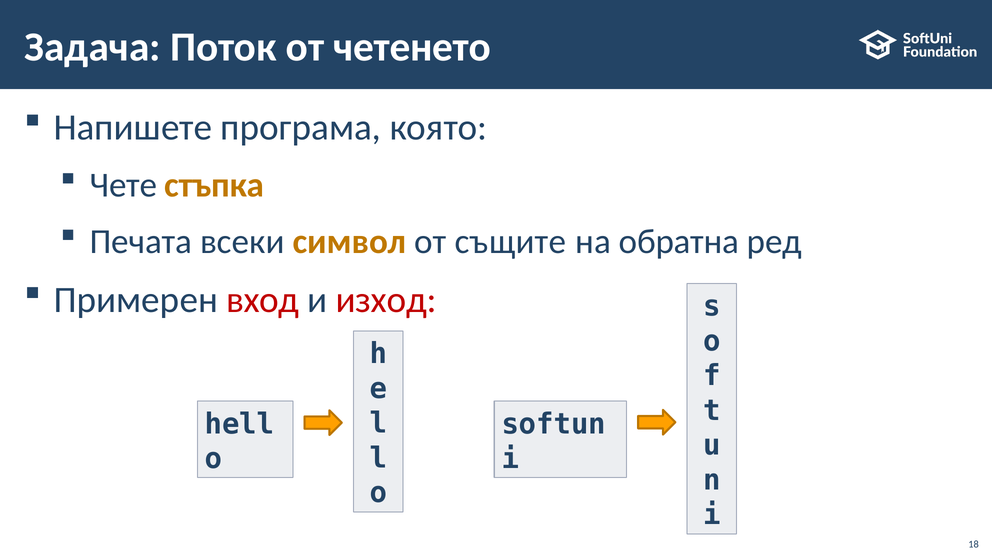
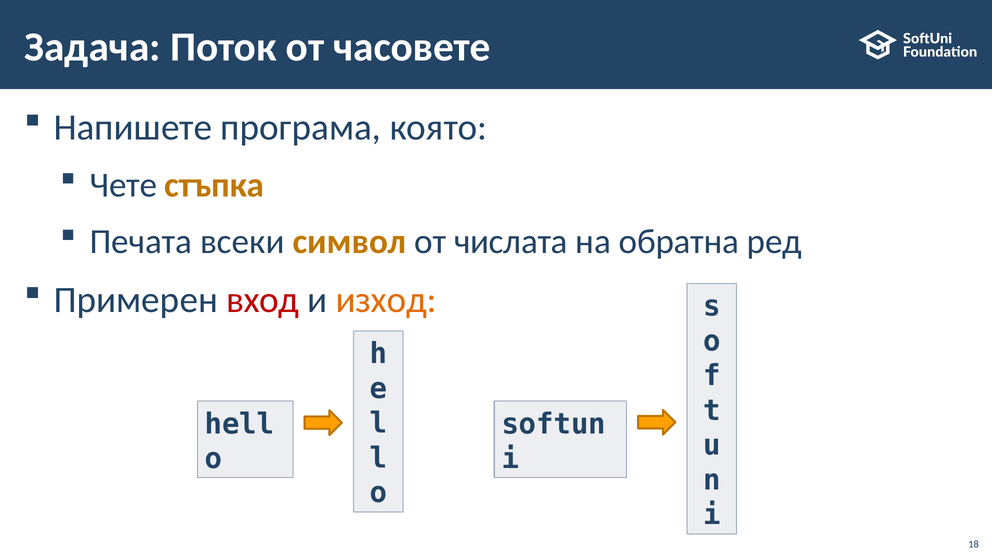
четенето: четенето -> часовете
същите: същите -> числата
изход colour: red -> orange
